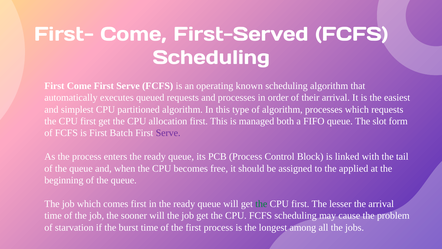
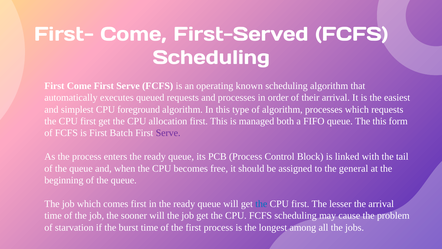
partitioned: partitioned -> foreground
The slot: slot -> this
applied: applied -> general
the at (261, 204) colour: green -> blue
